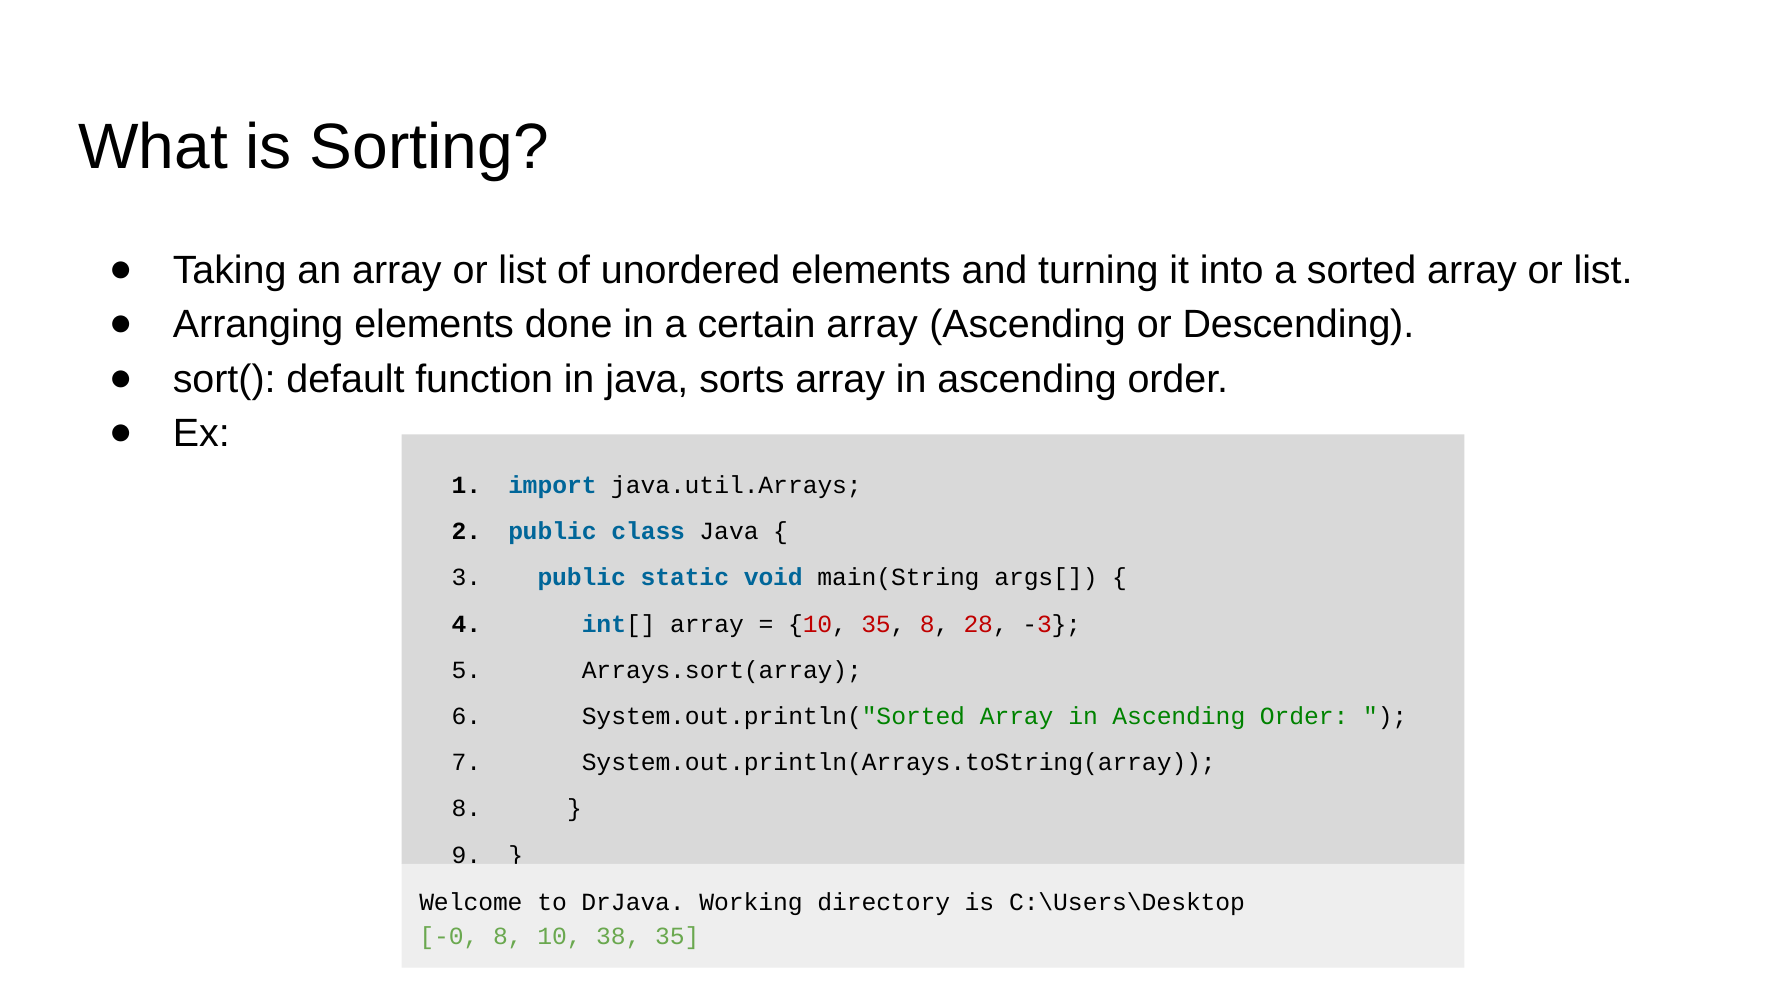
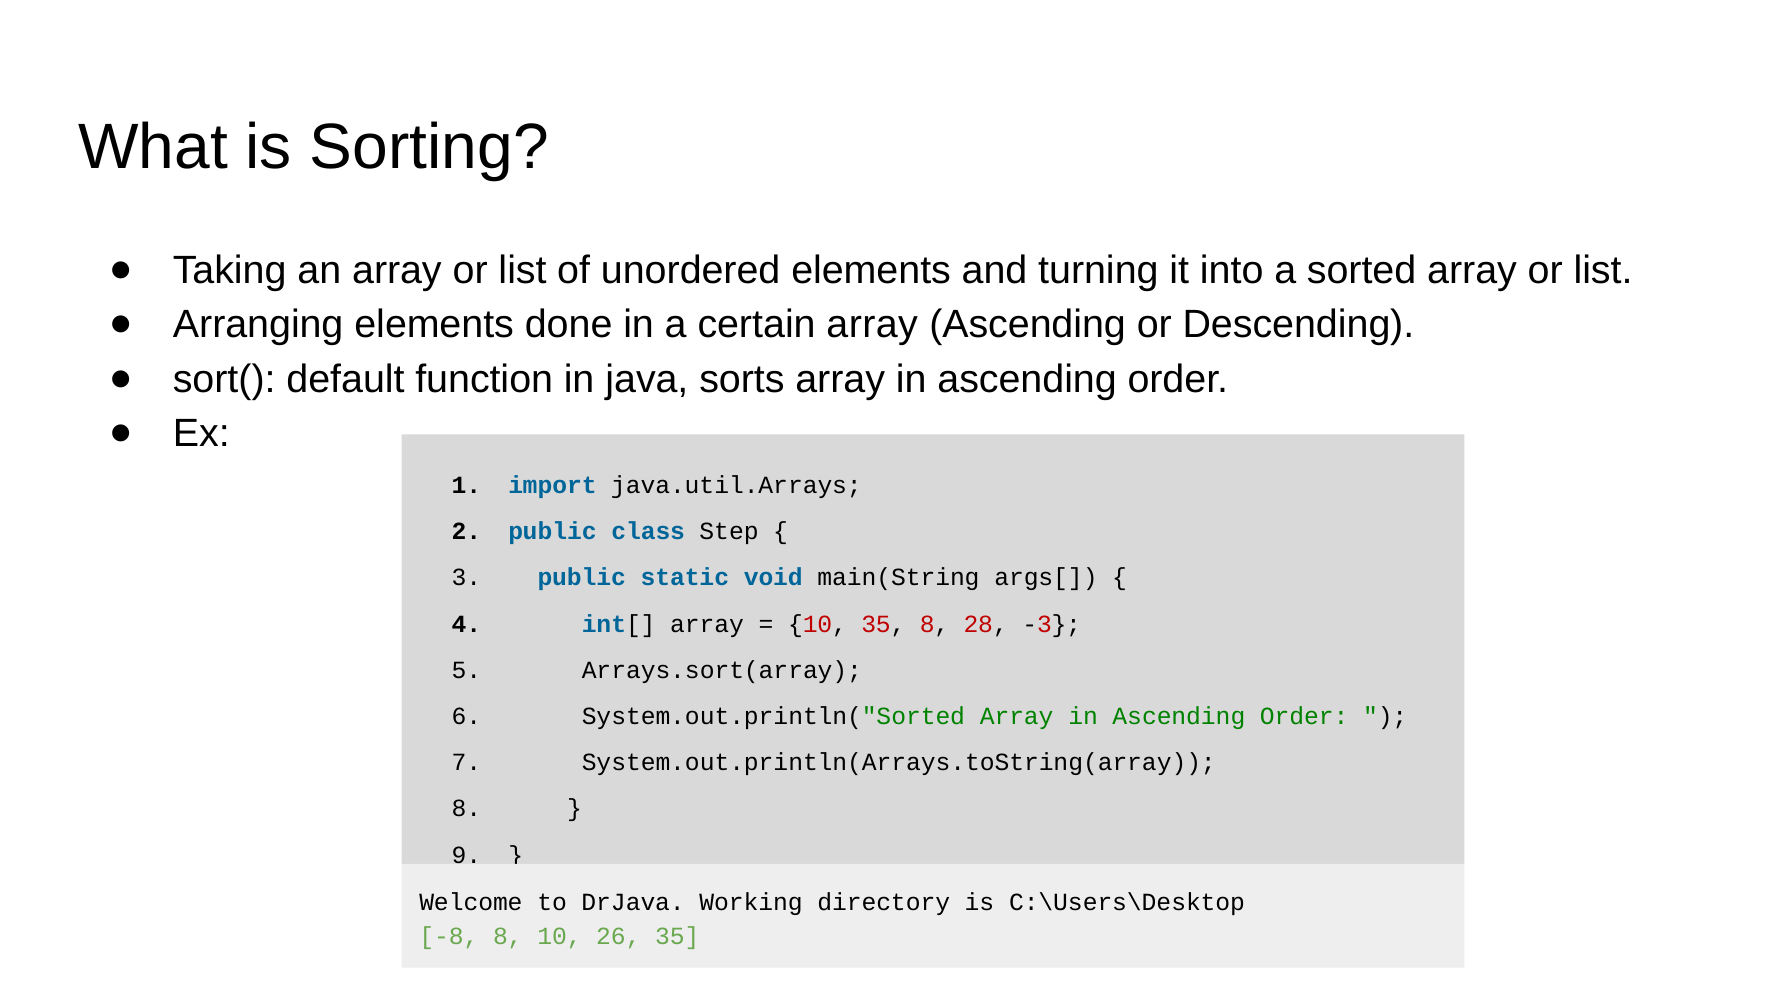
class Java: Java -> Step
-0: -0 -> -8
38: 38 -> 26
